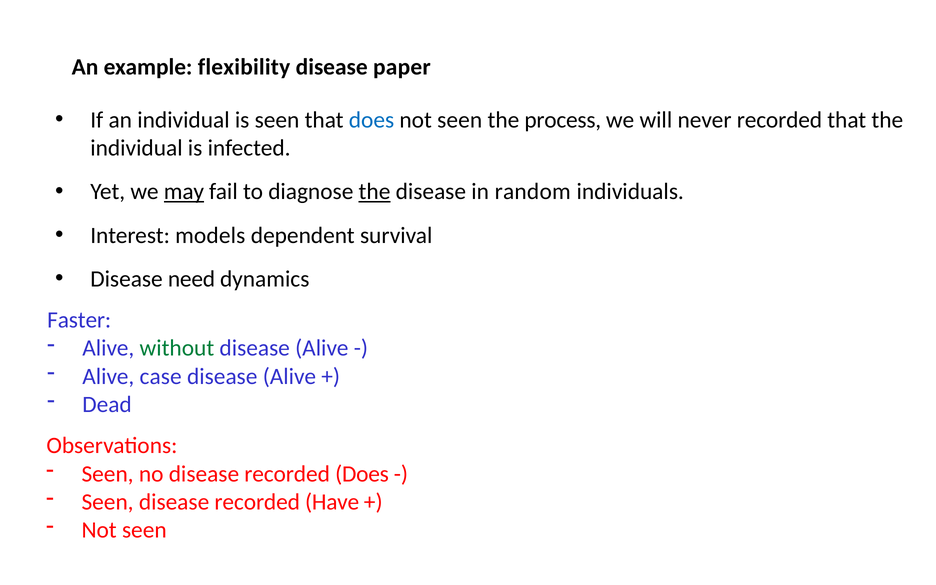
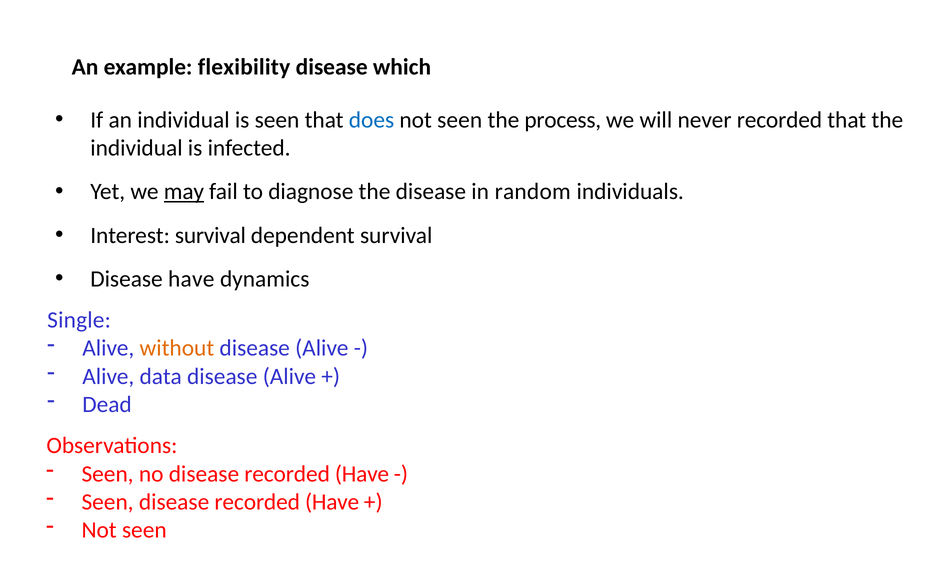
paper: paper -> which
the at (375, 192) underline: present -> none
Interest models: models -> survival
Disease need: need -> have
Faster: Faster -> Single
without colour: green -> orange
case: case -> data
no disease recorded Does: Does -> Have
